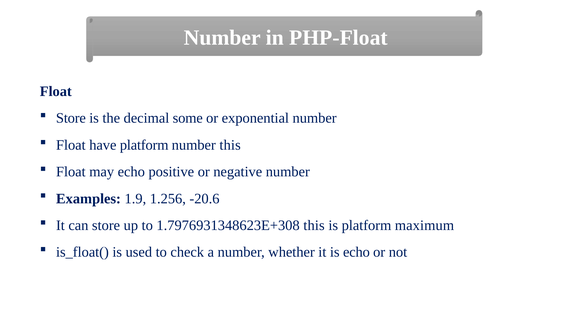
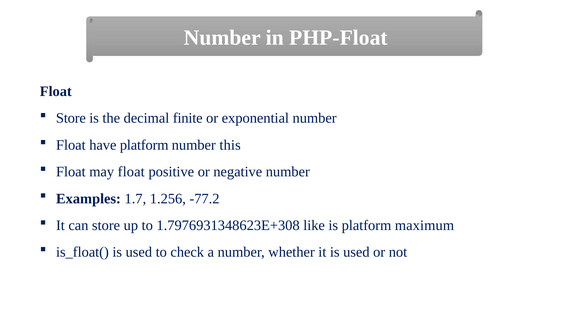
some: some -> finite
may echo: echo -> float
1.9: 1.9 -> 1.7
-20.6: -20.6 -> -77.2
1.7976931348623E+308 this: this -> like
it is echo: echo -> used
